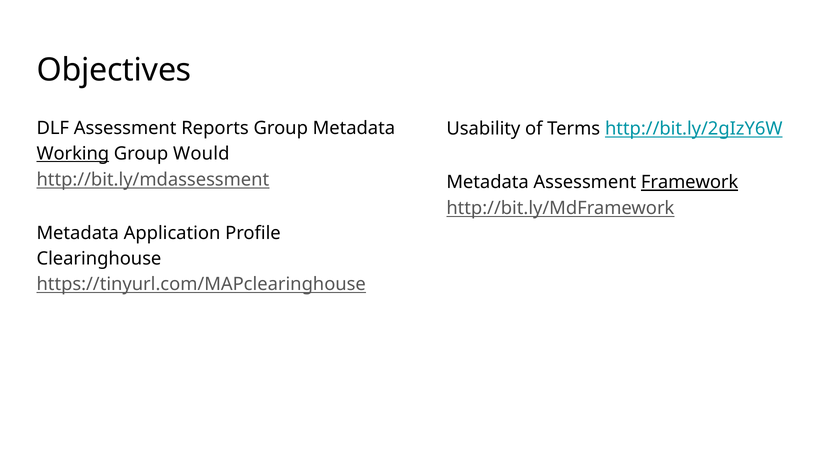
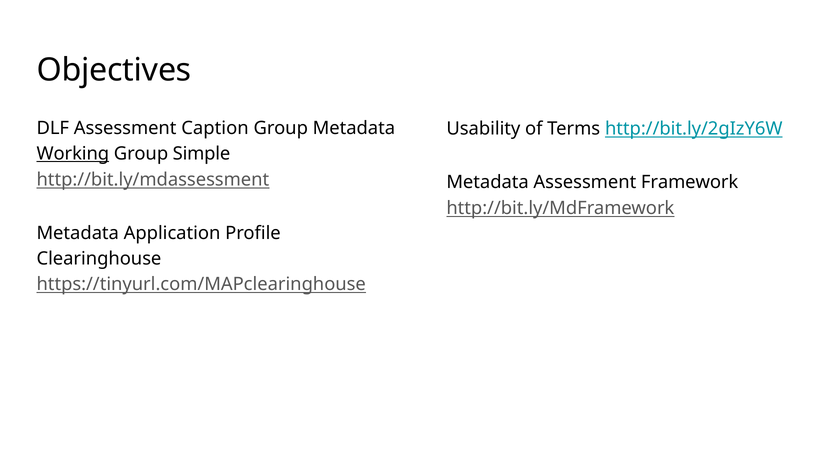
Reports: Reports -> Caption
Would: Would -> Simple
Framework underline: present -> none
